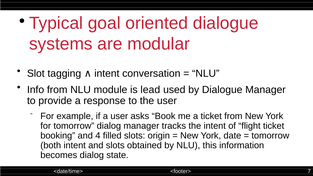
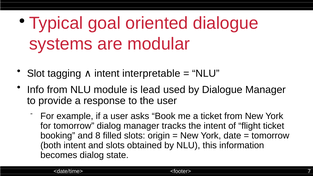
conversation: conversation -> interpretable
4: 4 -> 8
